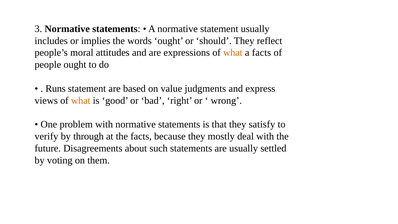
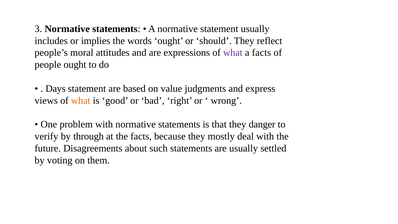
what at (233, 53) colour: orange -> purple
Runs: Runs -> Days
satisfy: satisfy -> danger
